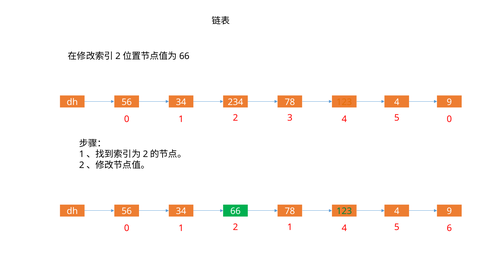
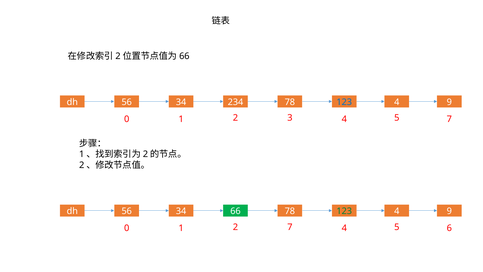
123 at (344, 102) colour: orange -> blue
1 0: 0 -> 7
2 1: 1 -> 7
